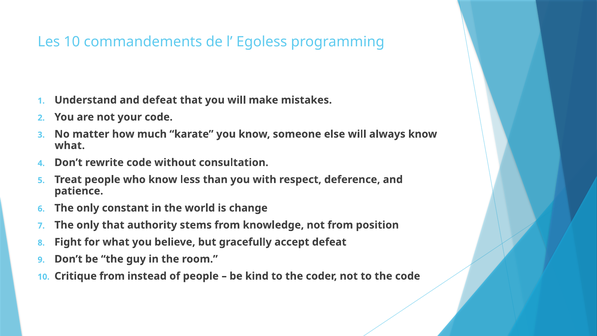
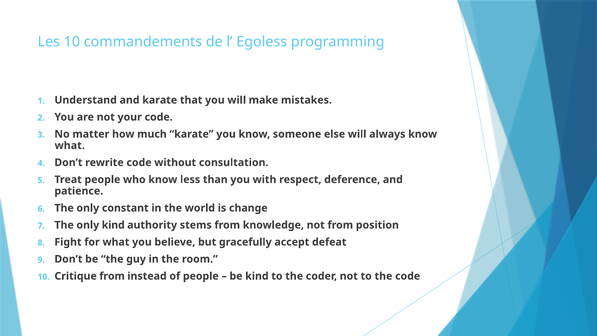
and defeat: defeat -> karate
only that: that -> kind
